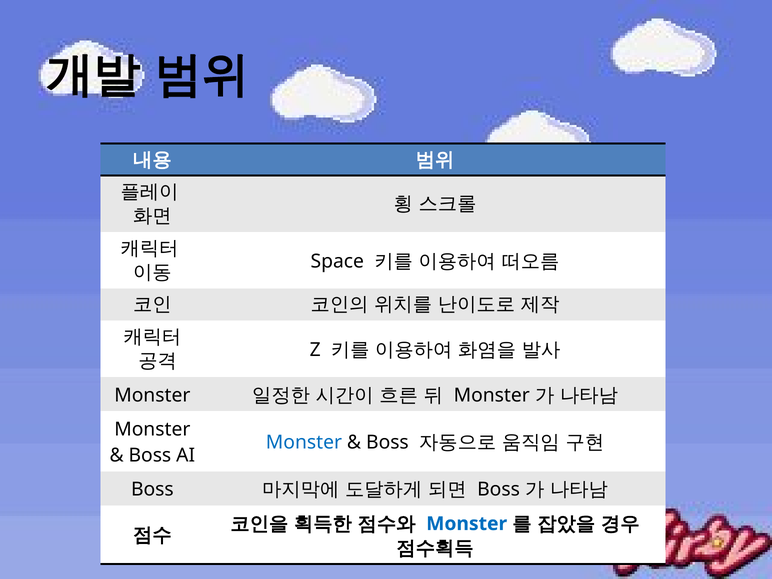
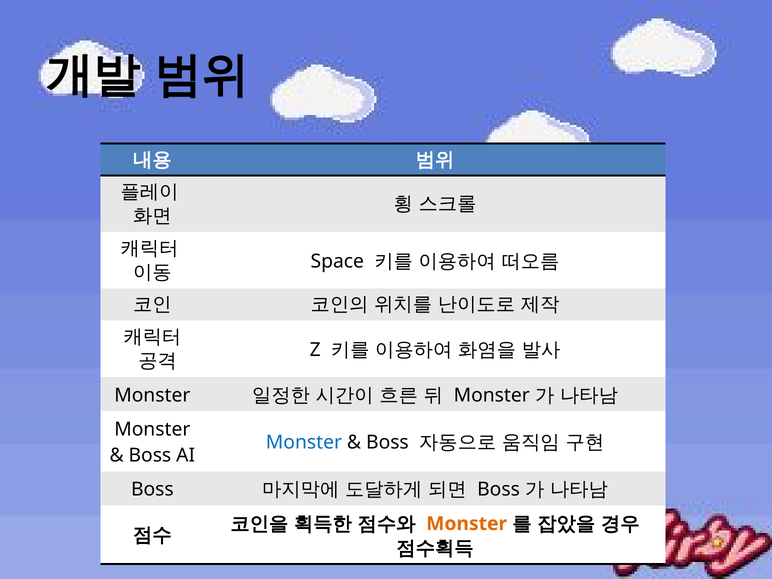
Monster at (467, 524) colour: blue -> orange
